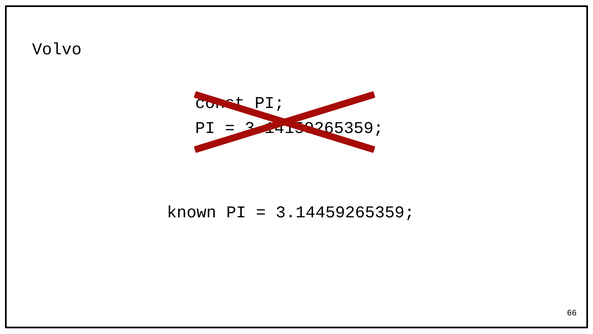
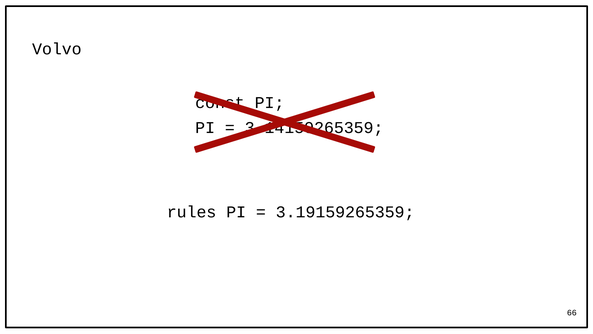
known: known -> rules
3.14459265359: 3.14459265359 -> 3.19159265359
